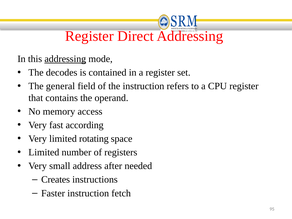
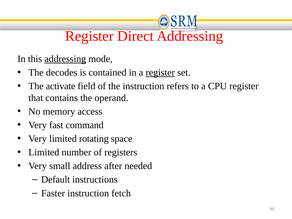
register at (160, 73) underline: none -> present
general: general -> activate
according: according -> command
Creates: Creates -> Default
